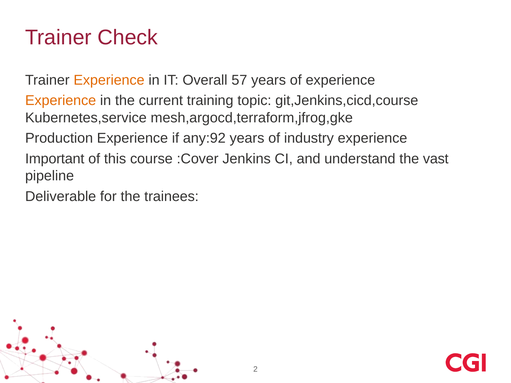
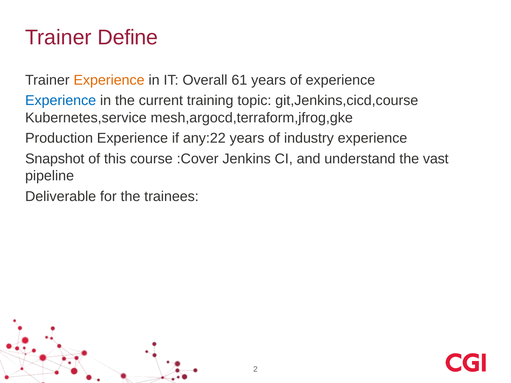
Check: Check -> Define
57: 57 -> 61
Experience at (61, 101) colour: orange -> blue
any:92: any:92 -> any:22
Important: Important -> Snapshot
